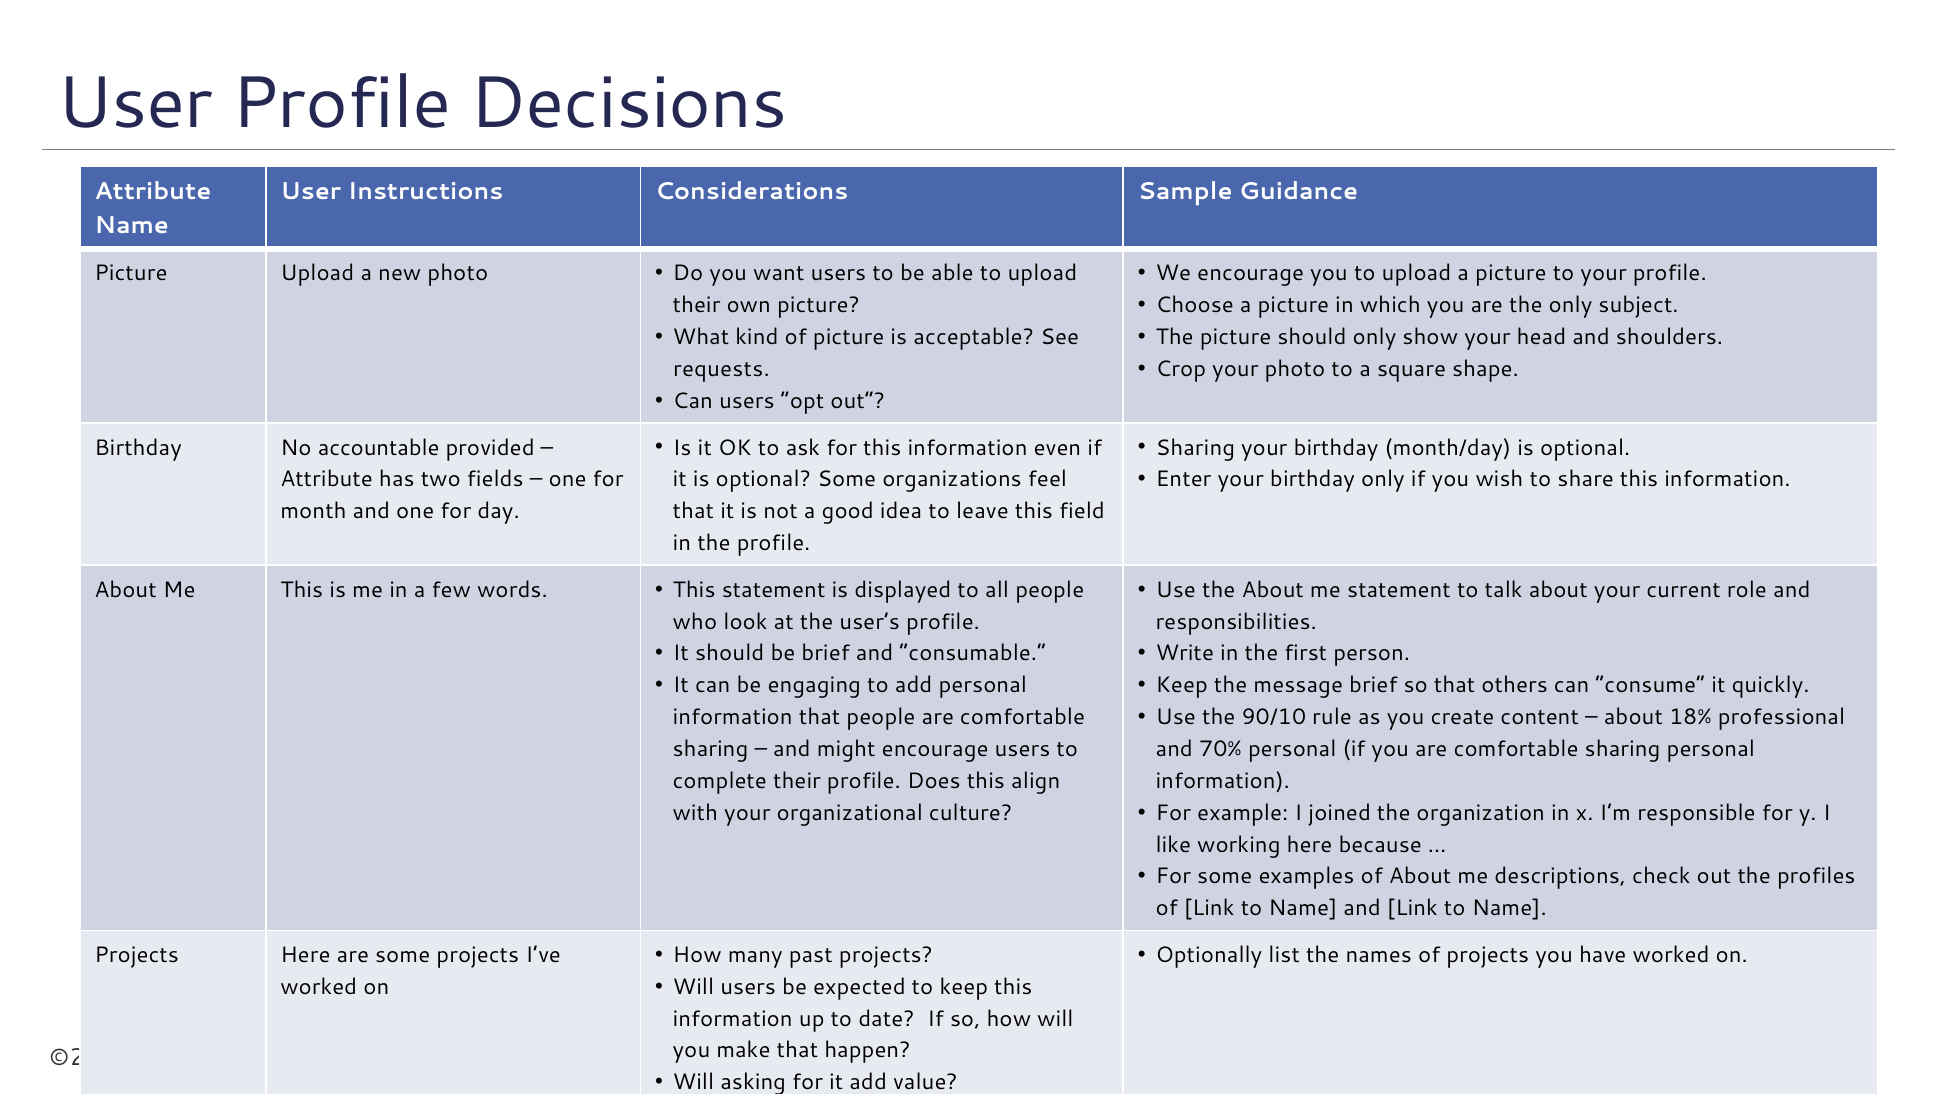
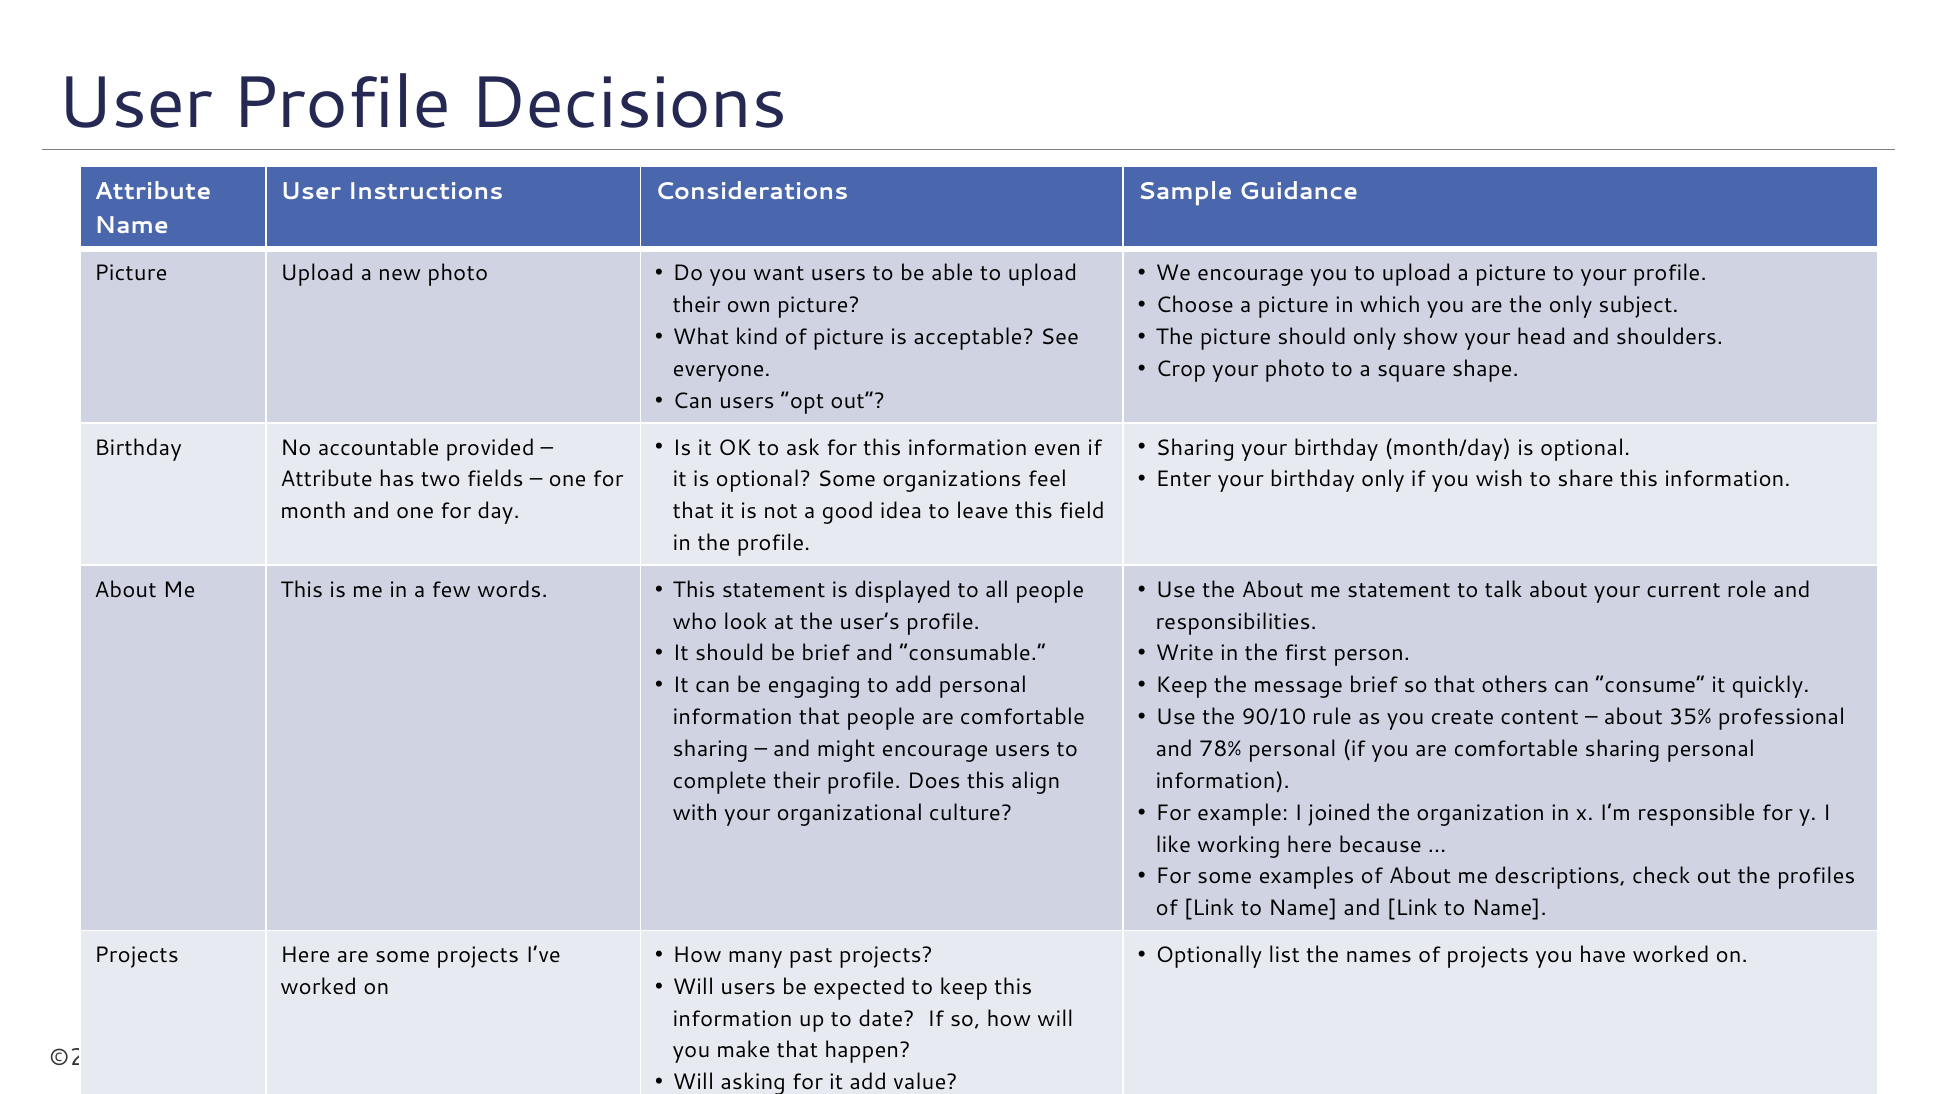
requests: requests -> everyone
18%: 18% -> 35%
70%: 70% -> 78%
